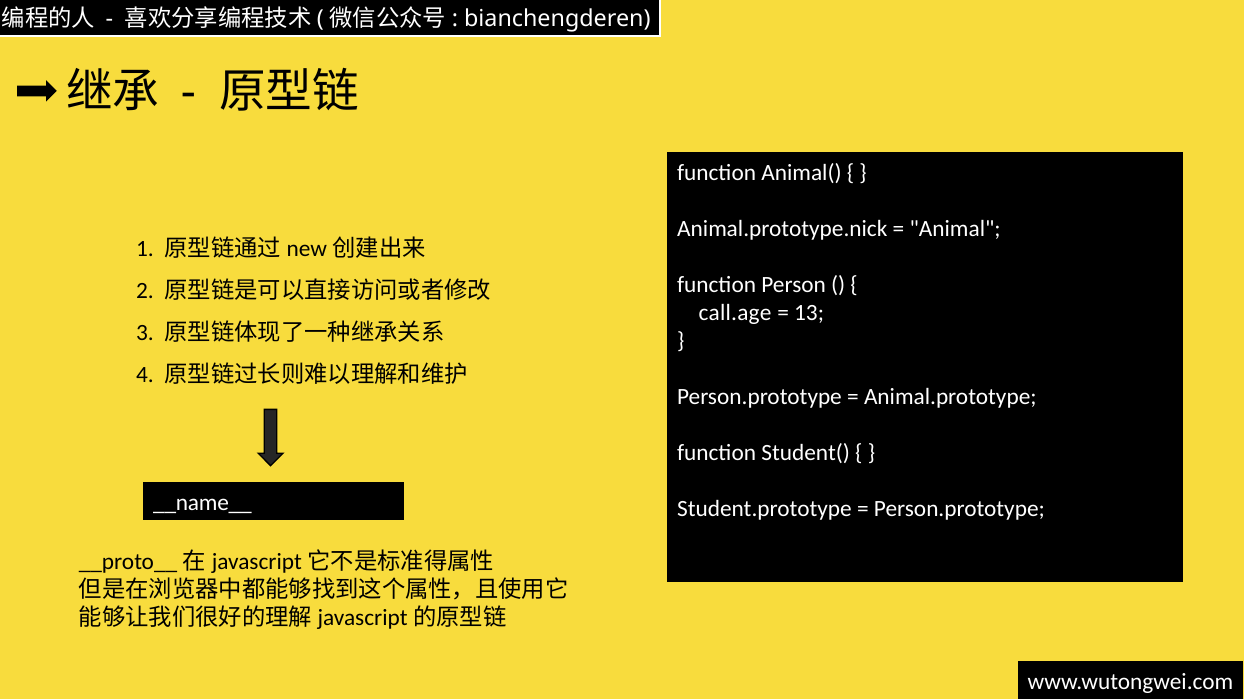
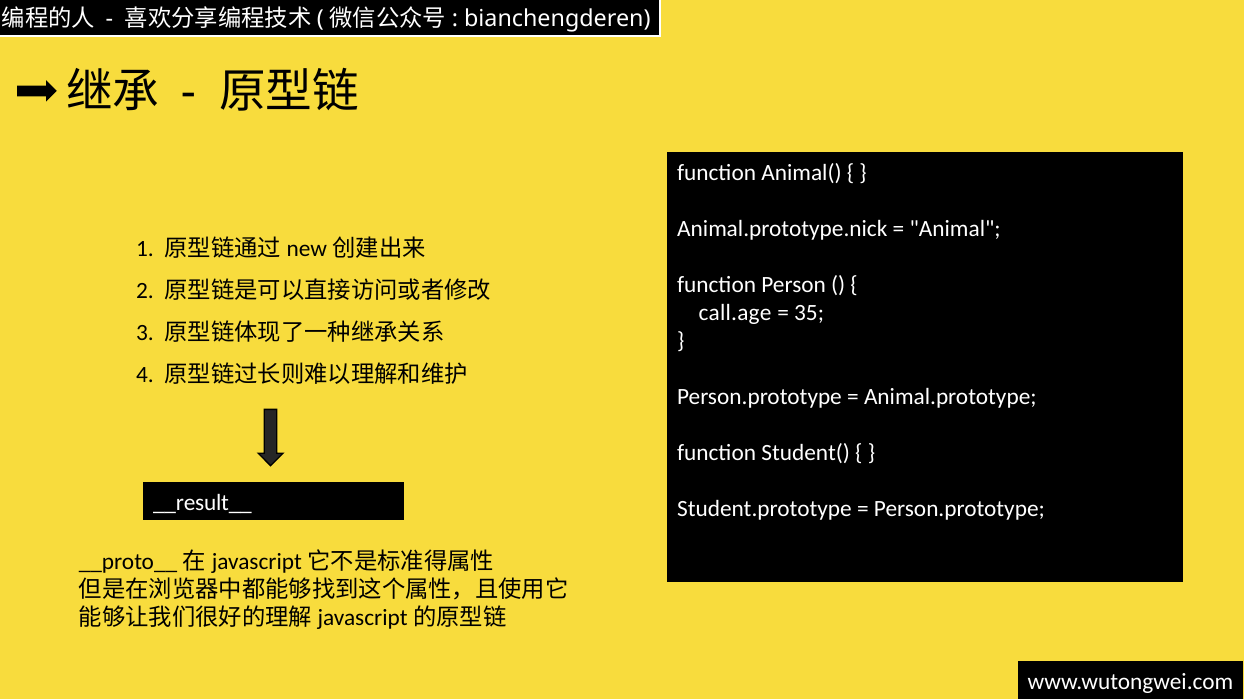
13: 13 -> 35
__name__: __name__ -> __result__
